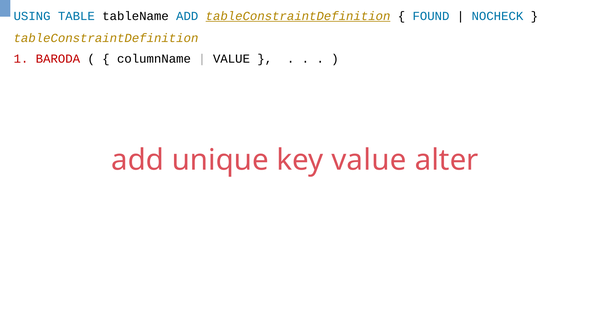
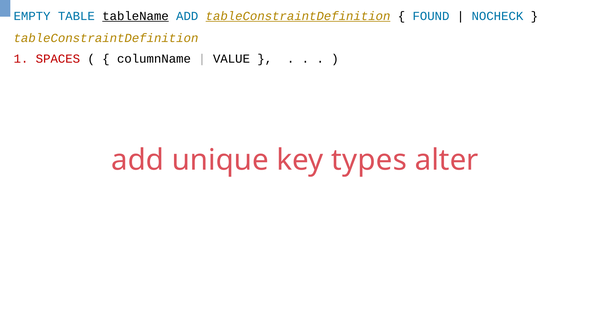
USING: USING -> EMPTY
tableName underline: none -> present
BARODA: BARODA -> SPACES
key value: value -> types
